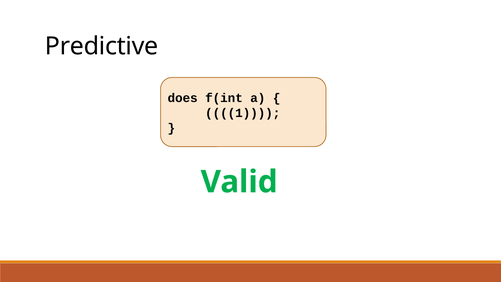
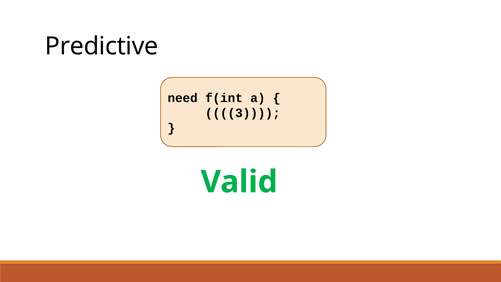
does: does -> need
1: 1 -> 3
